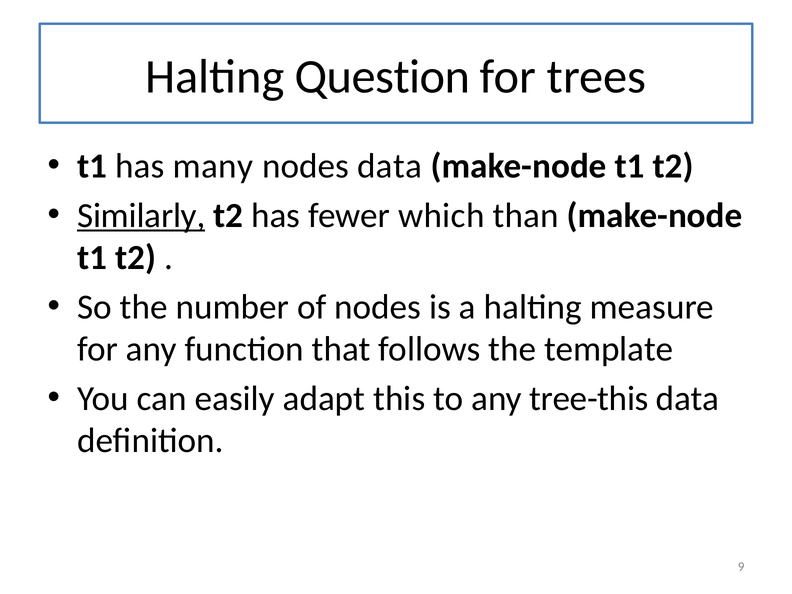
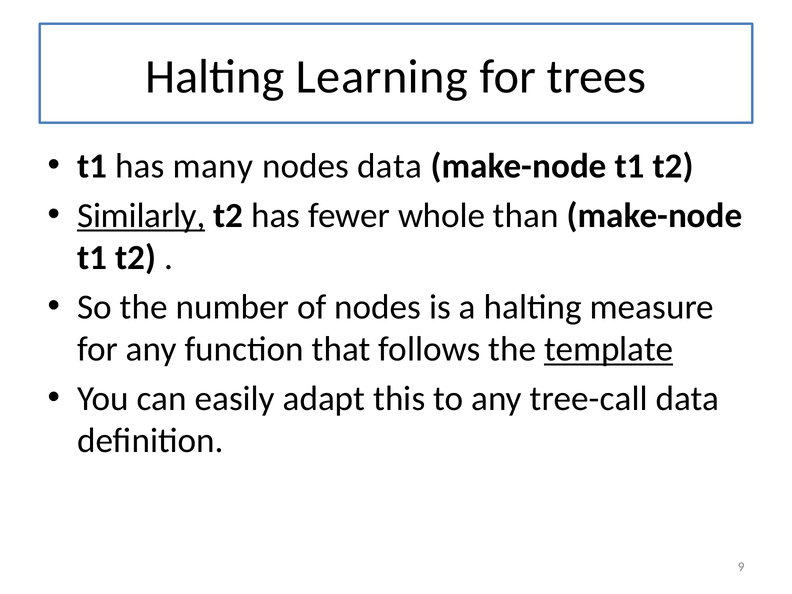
Question: Question -> Learning
which: which -> whole
template underline: none -> present
tree-this: tree-this -> tree-call
